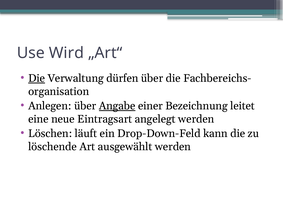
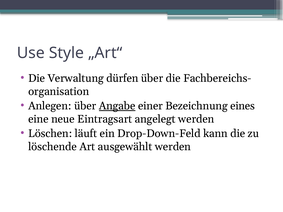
Wird: Wird -> Style
Die at (37, 78) underline: present -> none
leitet: leitet -> eines
